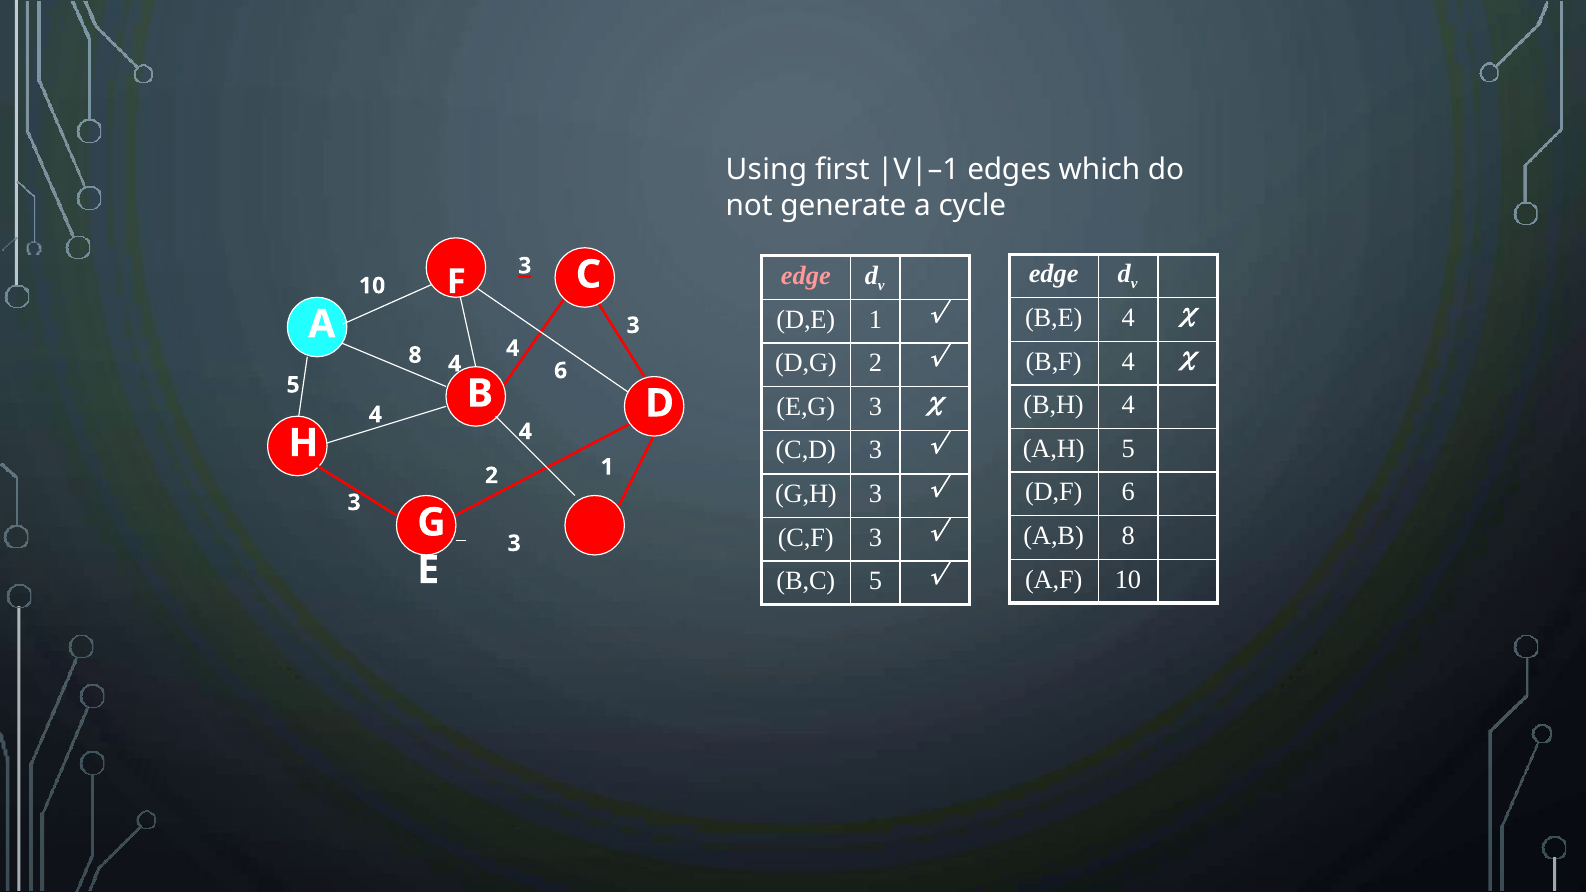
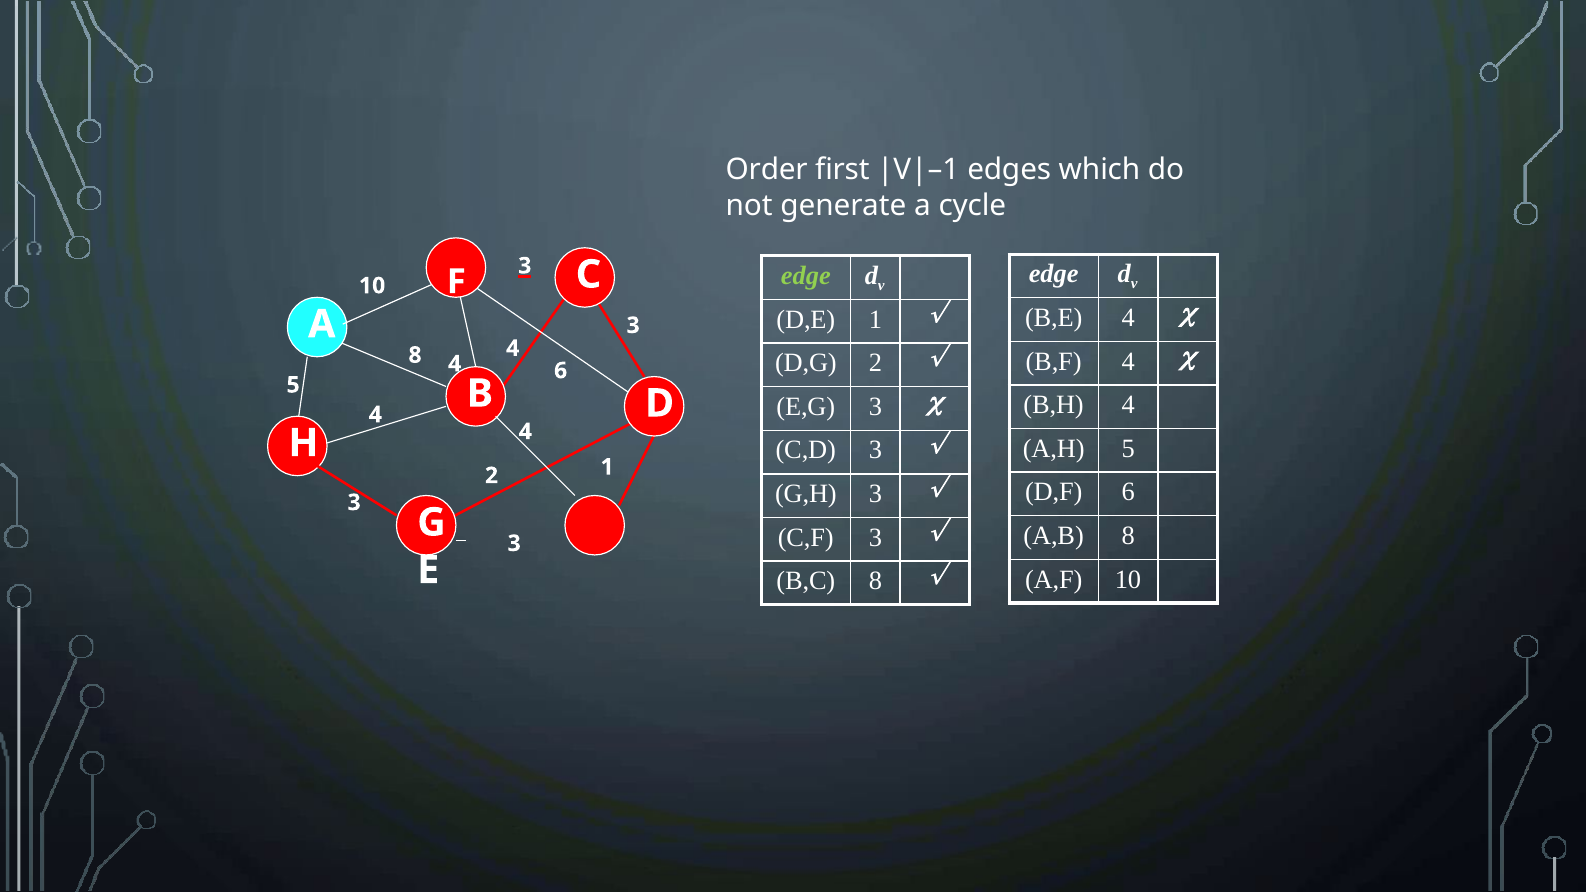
Using: Using -> Order
edge at (806, 276) colour: pink -> light green
B,C 5: 5 -> 8
